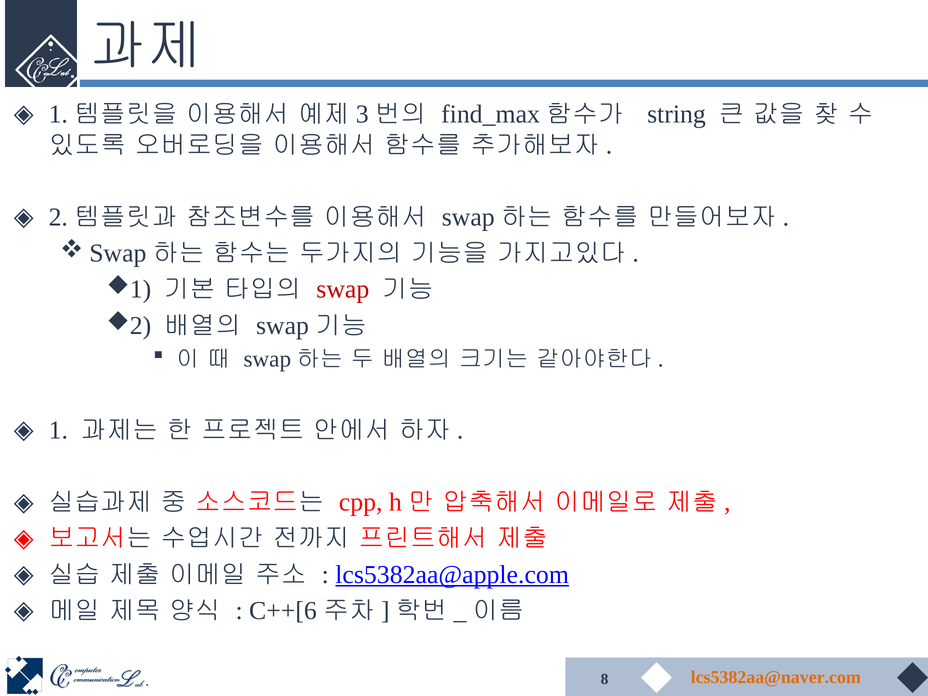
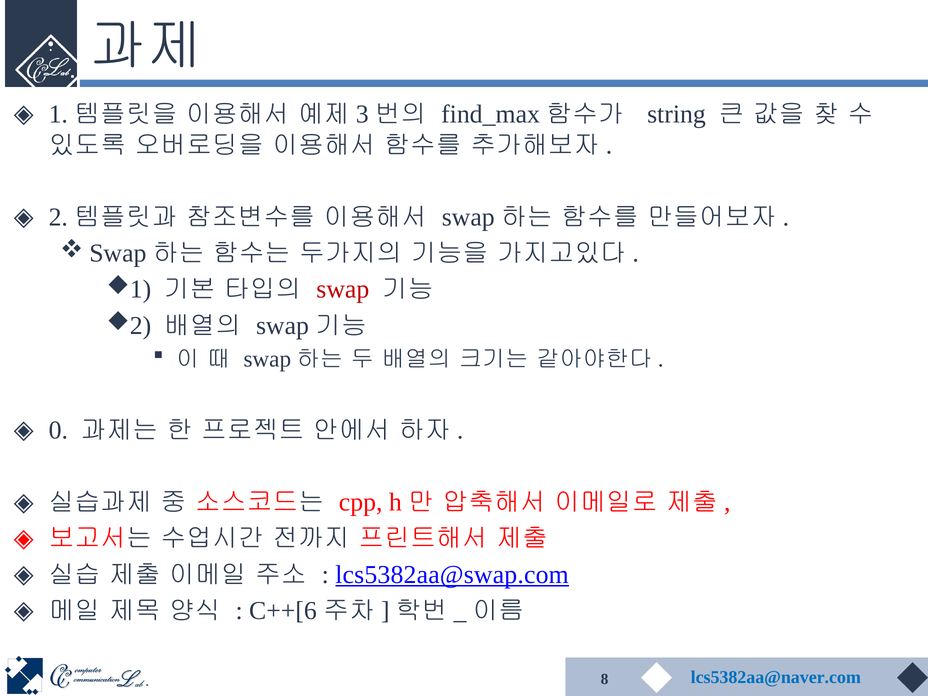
1: 1 -> 0
lcs5382aa@apple.com: lcs5382aa@apple.com -> lcs5382aa@swap.com
lcs5382aa@naver.com colour: orange -> blue
